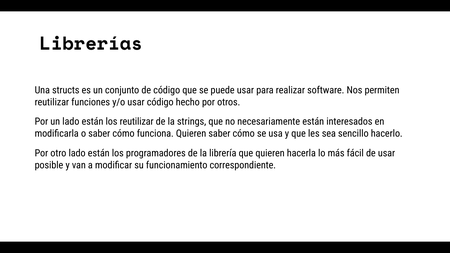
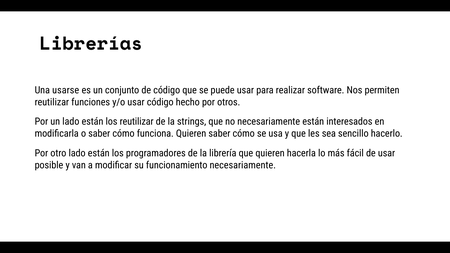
structs: structs -> usarse
funcionamiento correspondiente: correspondiente -> necesariamente
